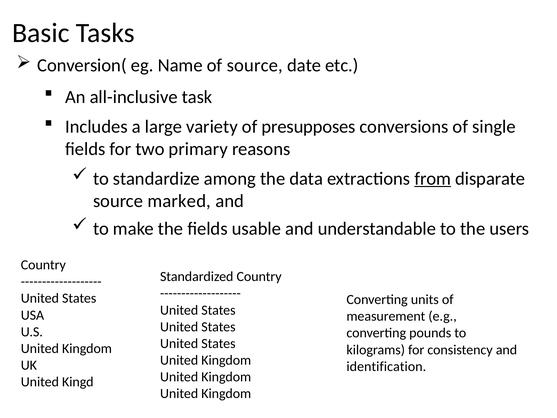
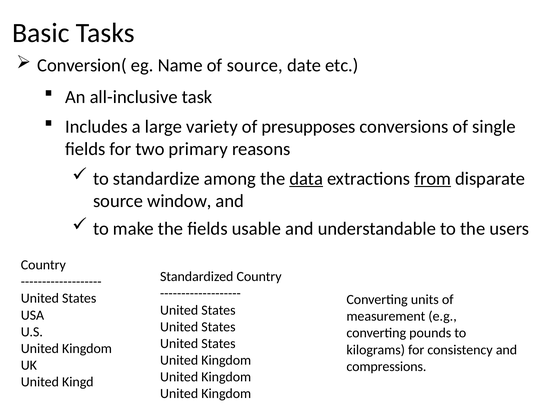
data underline: none -> present
marked: marked -> window
identification: identification -> compressions
